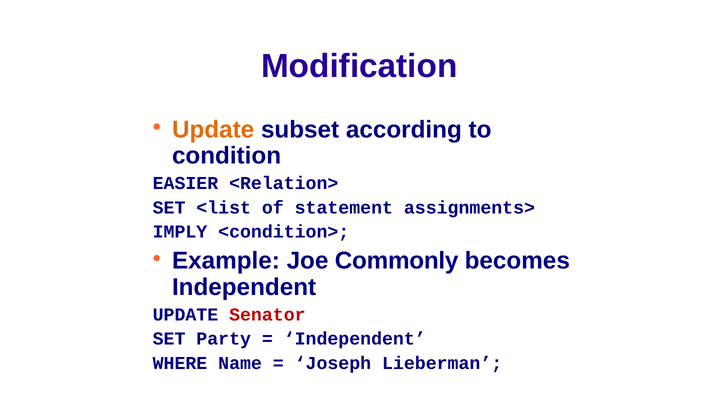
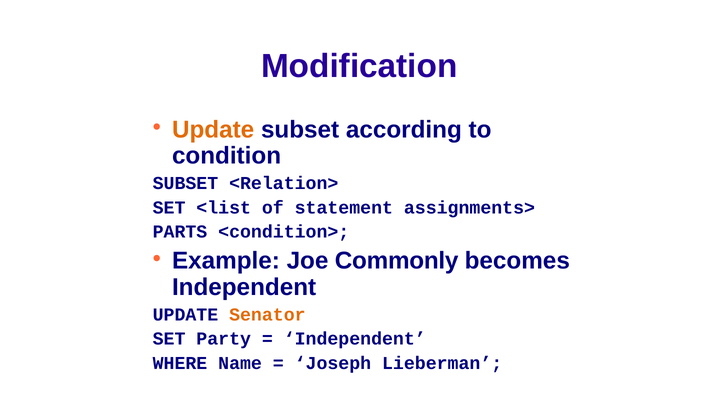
EASIER at (185, 183): EASIER -> SUBSET
IMPLY: IMPLY -> PARTS
Senator colour: red -> orange
